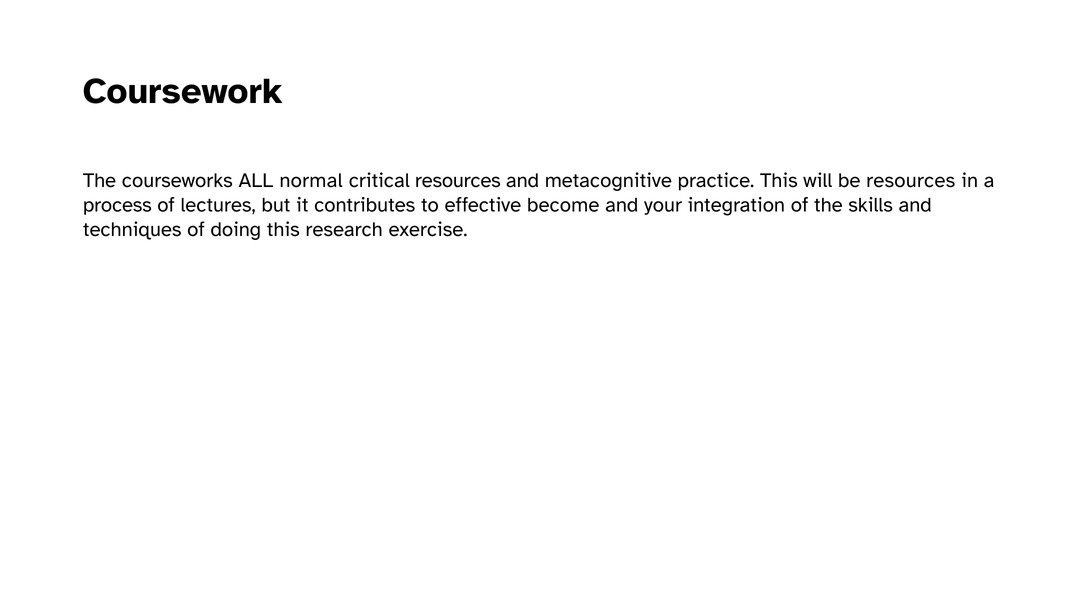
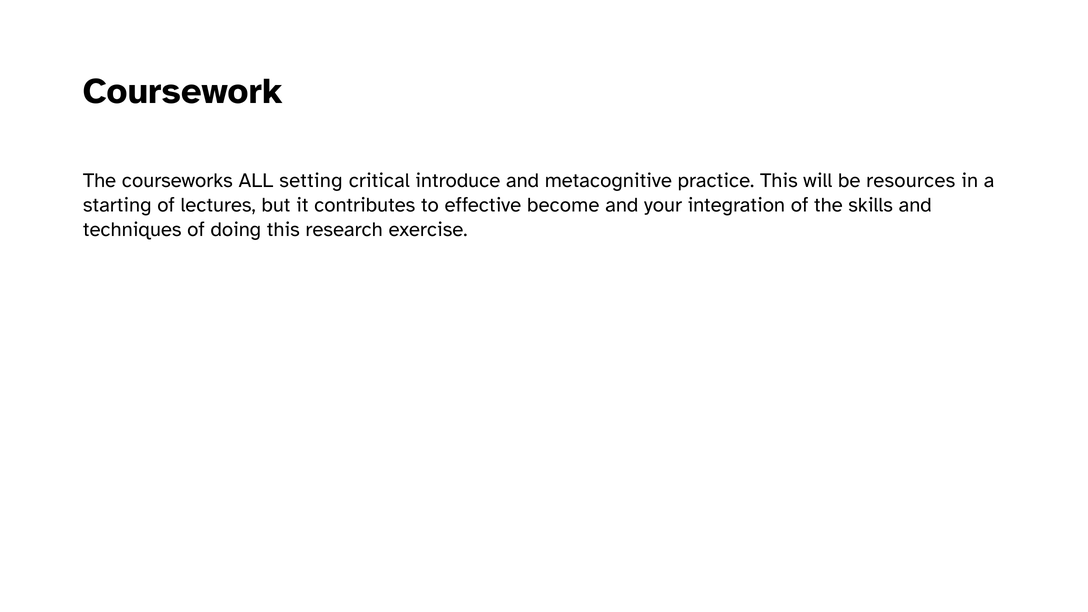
normal: normal -> setting
critical resources: resources -> introduce
process: process -> starting
